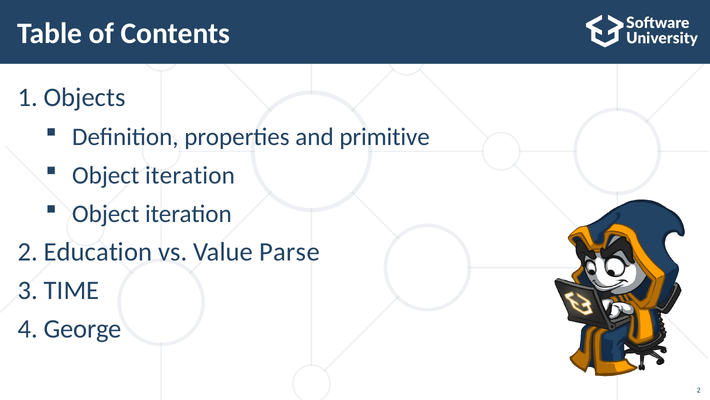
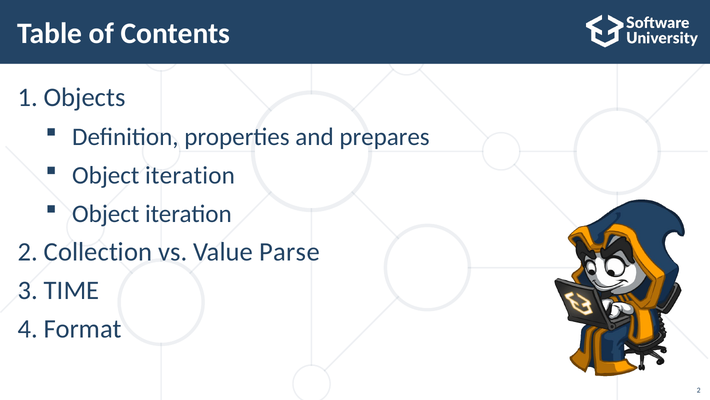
primitive: primitive -> prepares
Education: Education -> Collection
George: George -> Format
